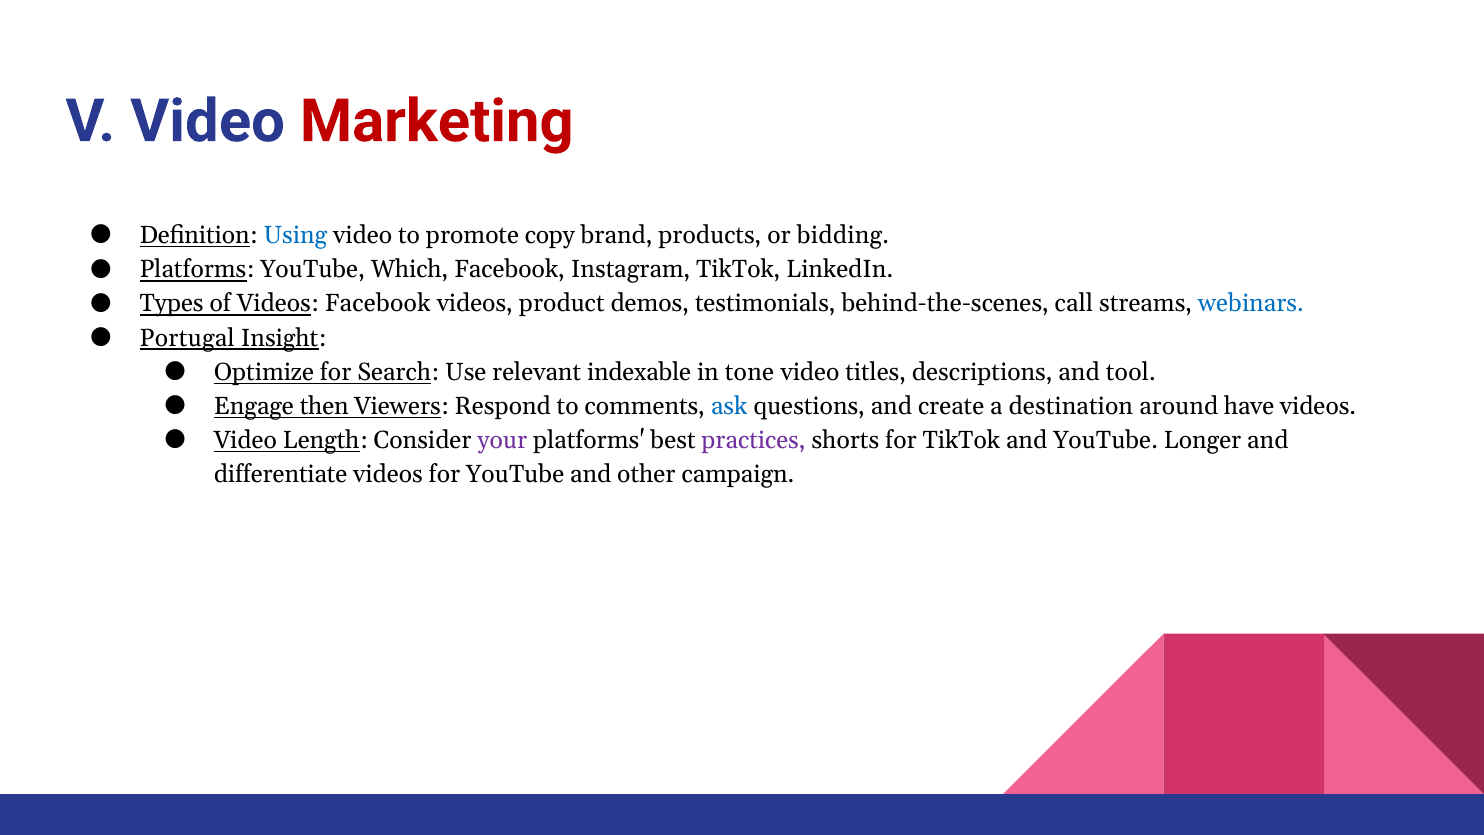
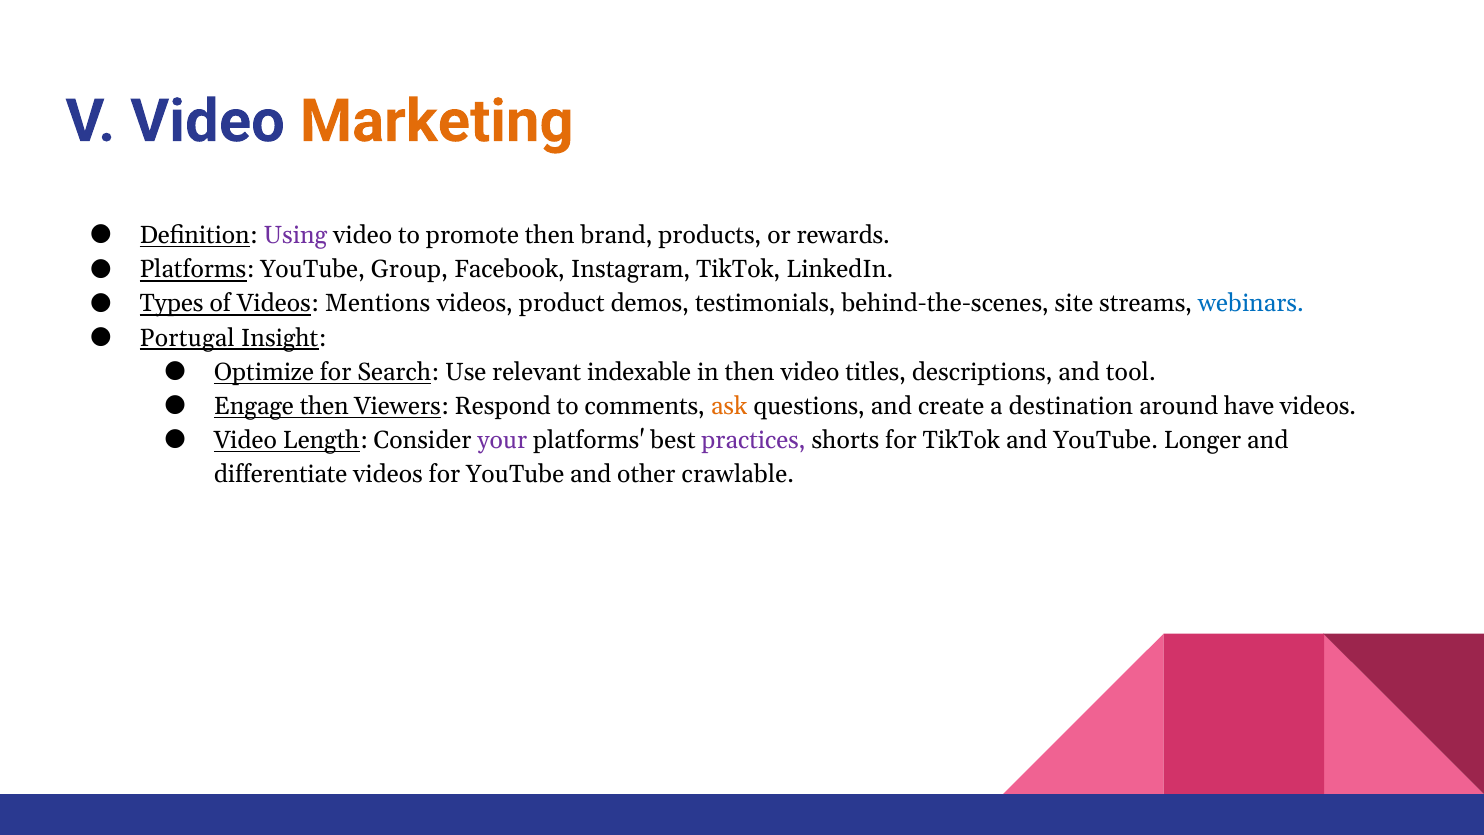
Marketing colour: red -> orange
Using colour: blue -> purple
promote copy: copy -> then
bidding: bidding -> rewards
Which: Which -> Group
Videos Facebook: Facebook -> Mentions
call: call -> site
in tone: tone -> then
ask colour: blue -> orange
campaign: campaign -> crawlable
